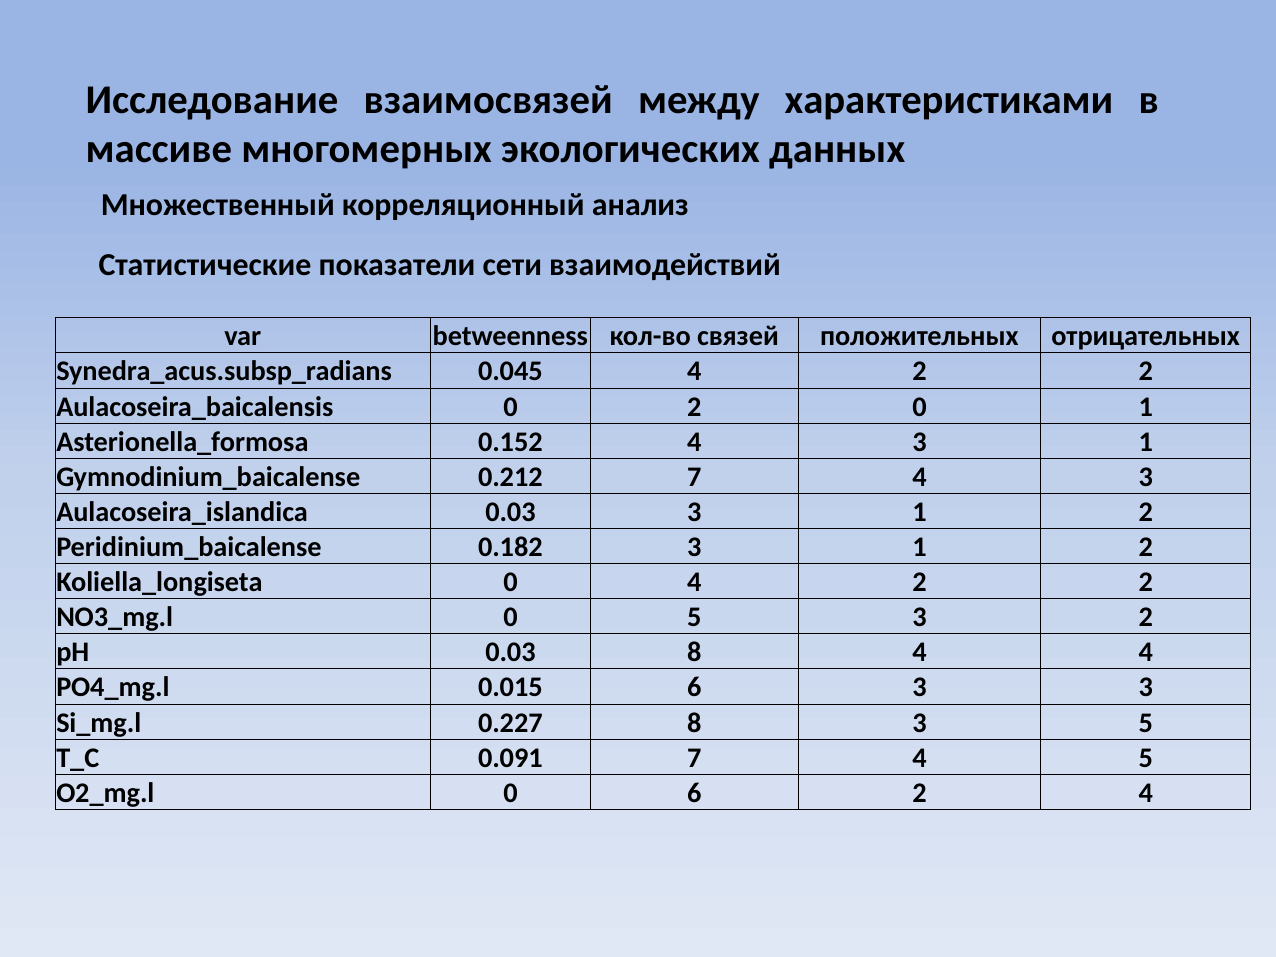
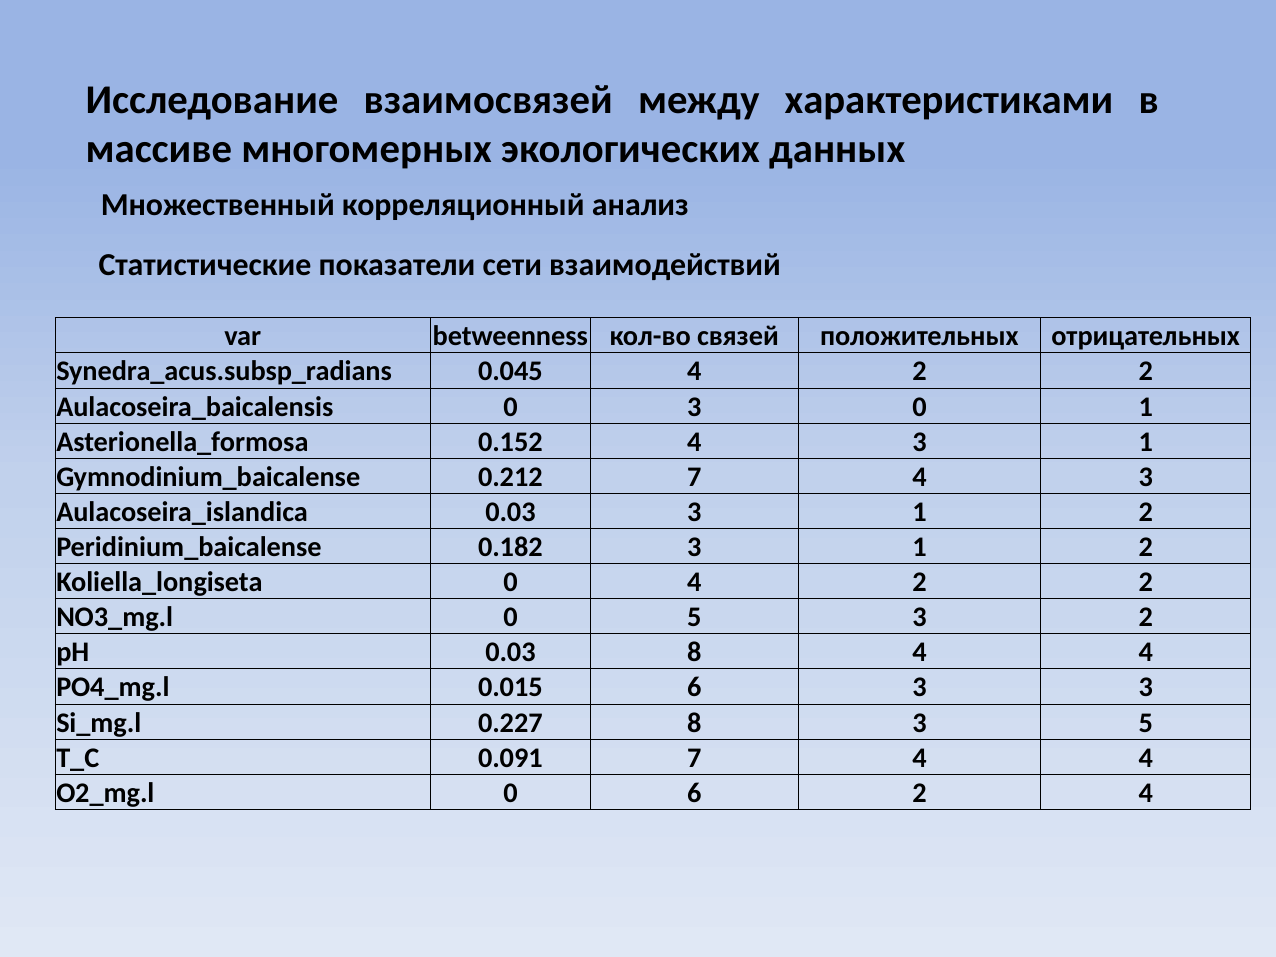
0 2: 2 -> 3
7 4 5: 5 -> 4
